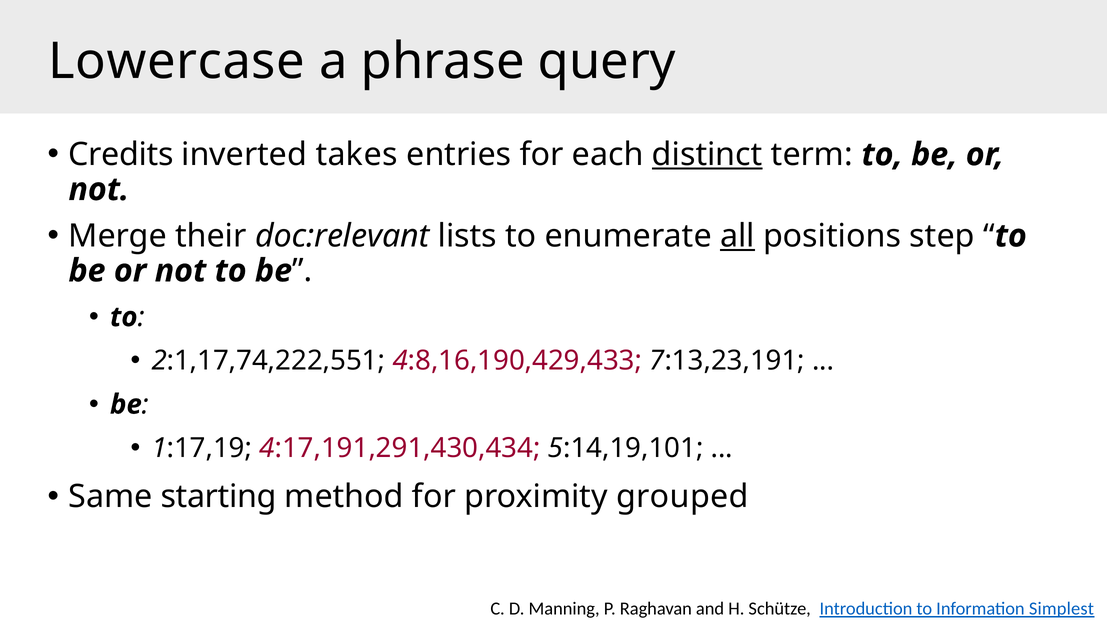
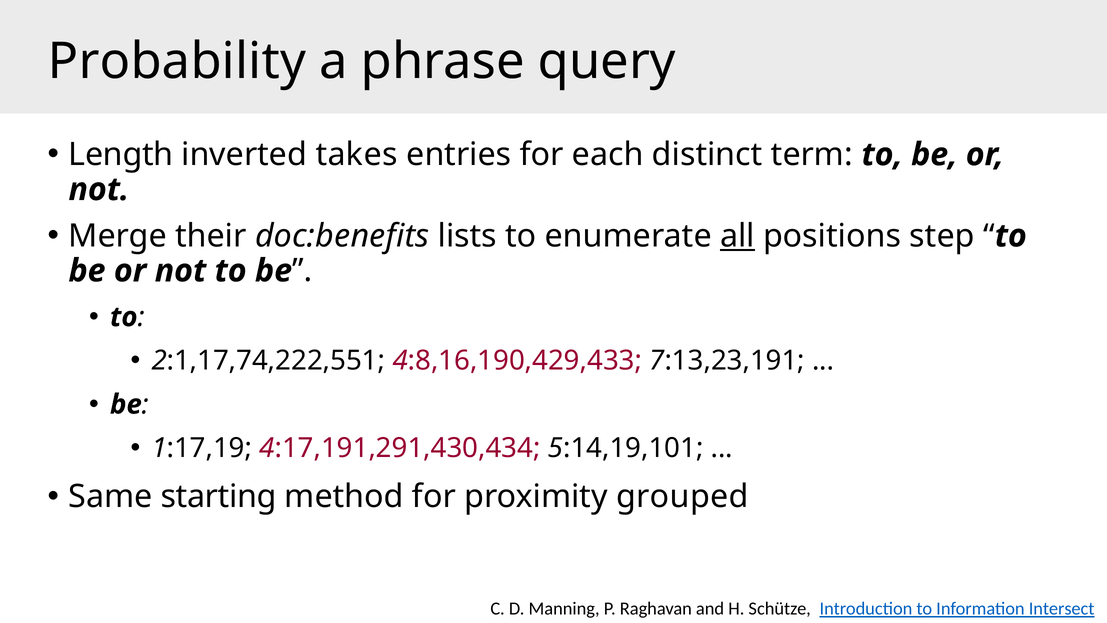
Lowercase: Lowercase -> Probability
Credits: Credits -> Length
distinct underline: present -> none
doc:relevant: doc:relevant -> doc:benefits
Simplest: Simplest -> Intersect
